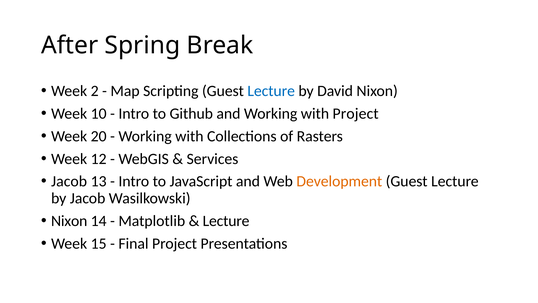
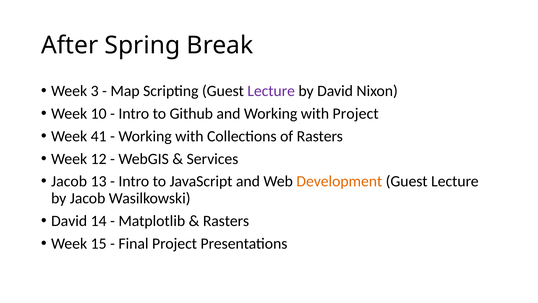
2: 2 -> 3
Lecture at (271, 91) colour: blue -> purple
20: 20 -> 41
Nixon at (69, 221): Nixon -> David
Lecture at (226, 221): Lecture -> Rasters
